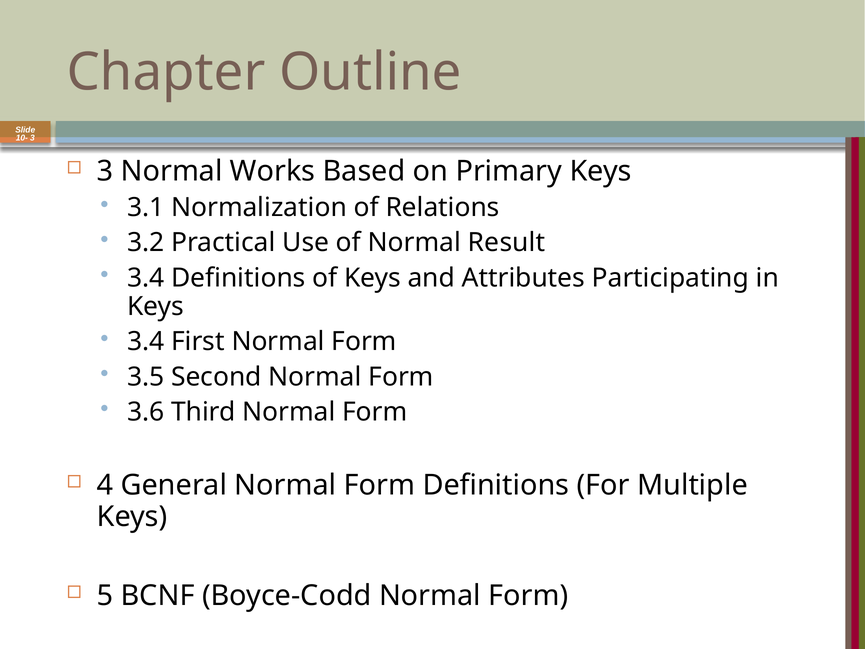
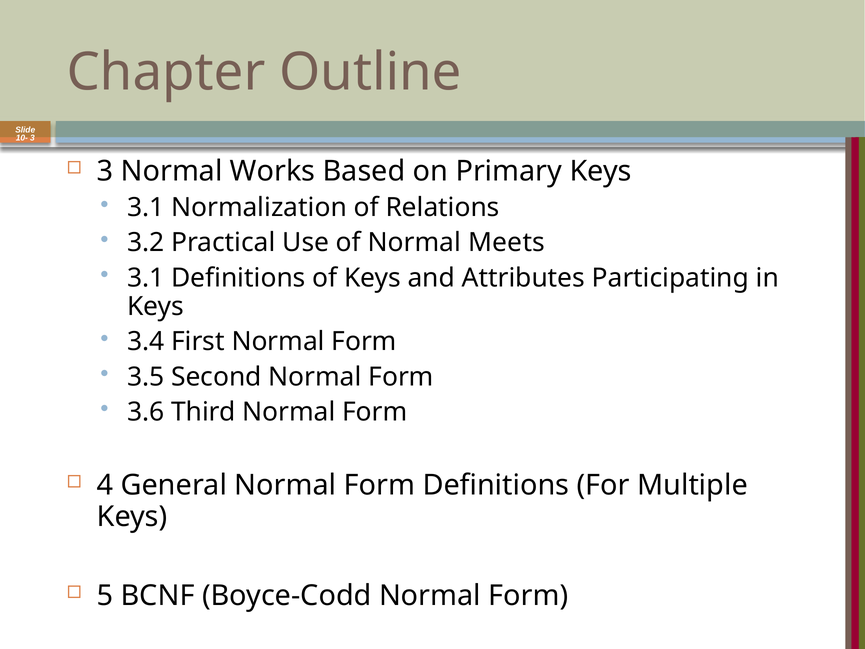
Result: Result -> Meets
3.4 at (146, 278): 3.4 -> 3.1
